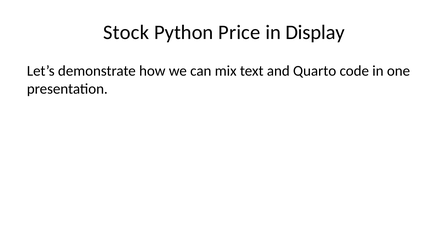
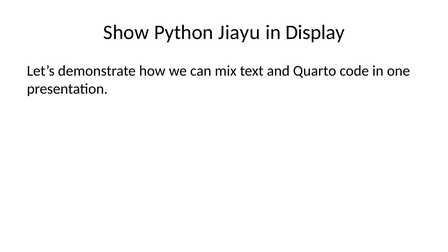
Stock: Stock -> Show
Price: Price -> Jiayu
